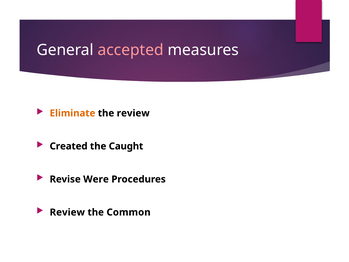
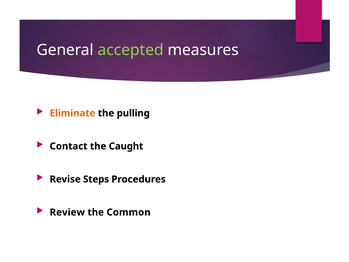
accepted colour: pink -> light green
the review: review -> pulling
Created: Created -> Contact
Were: Were -> Steps
